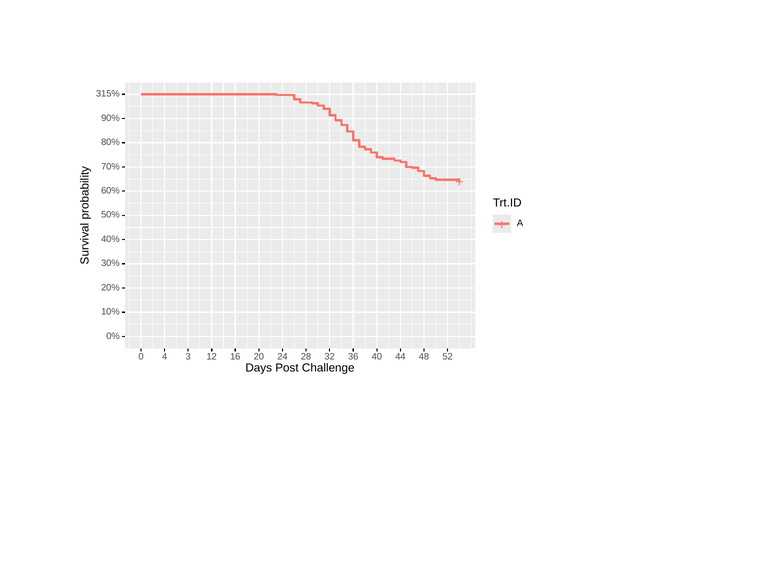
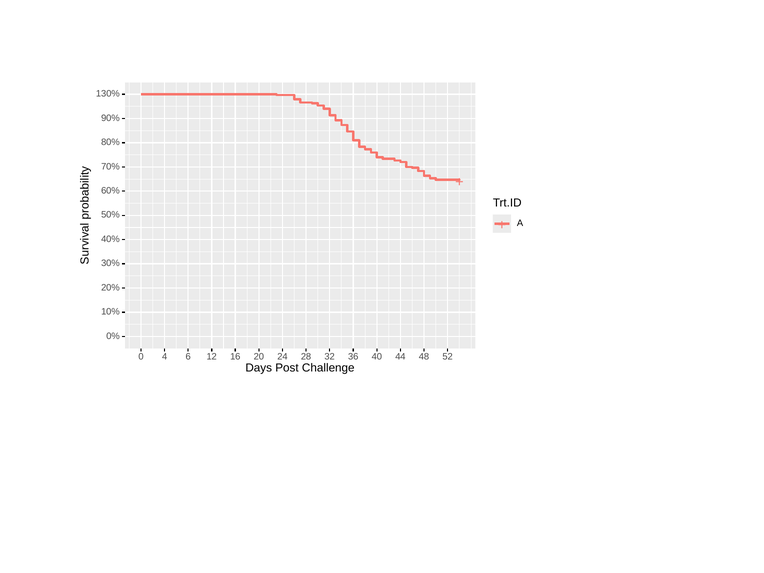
315%: 315% -> 130%
3: 3 -> 6
